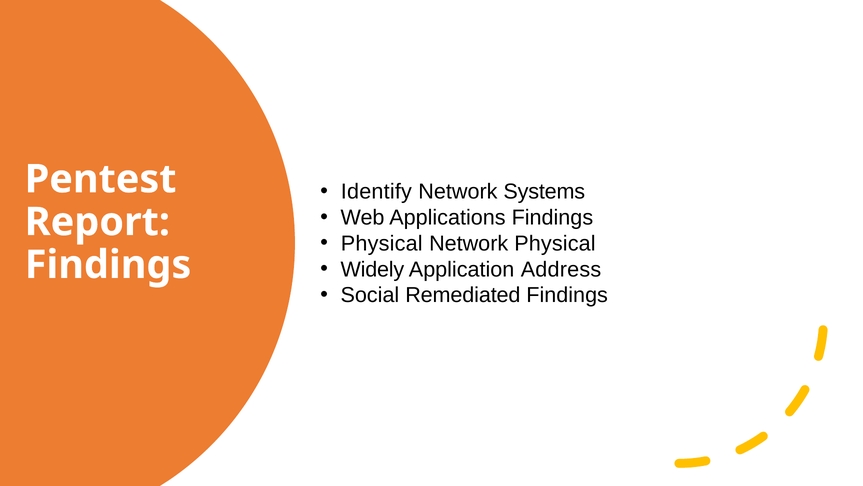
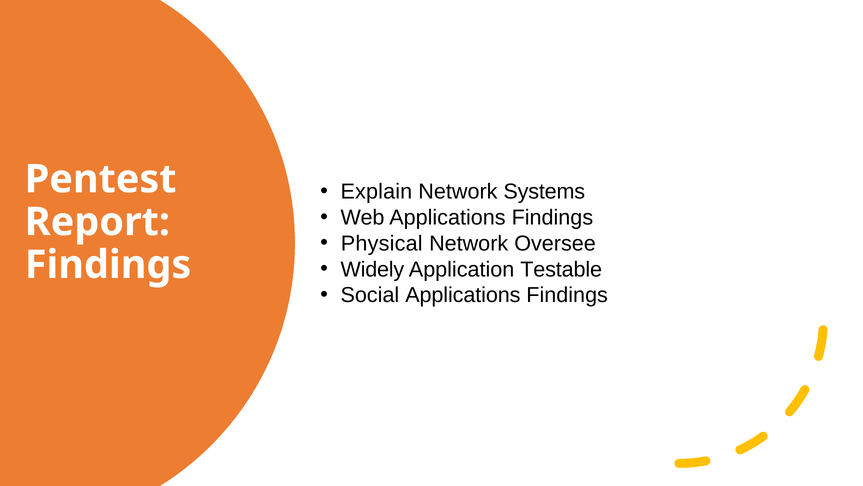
Identify: Identify -> Explain
Network Physical: Physical -> Oversee
Address: Address -> Testable
Social Remediated: Remediated -> Applications
